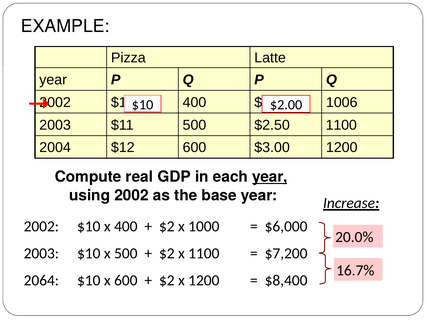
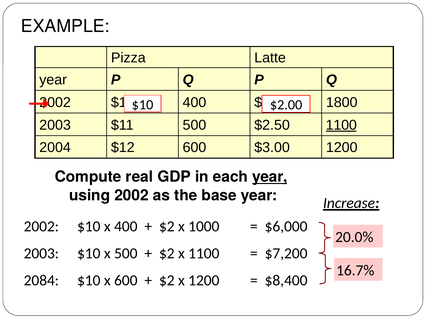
1006: 1006 -> 1800
1100 at (341, 125) underline: none -> present
2064: 2064 -> 2084
